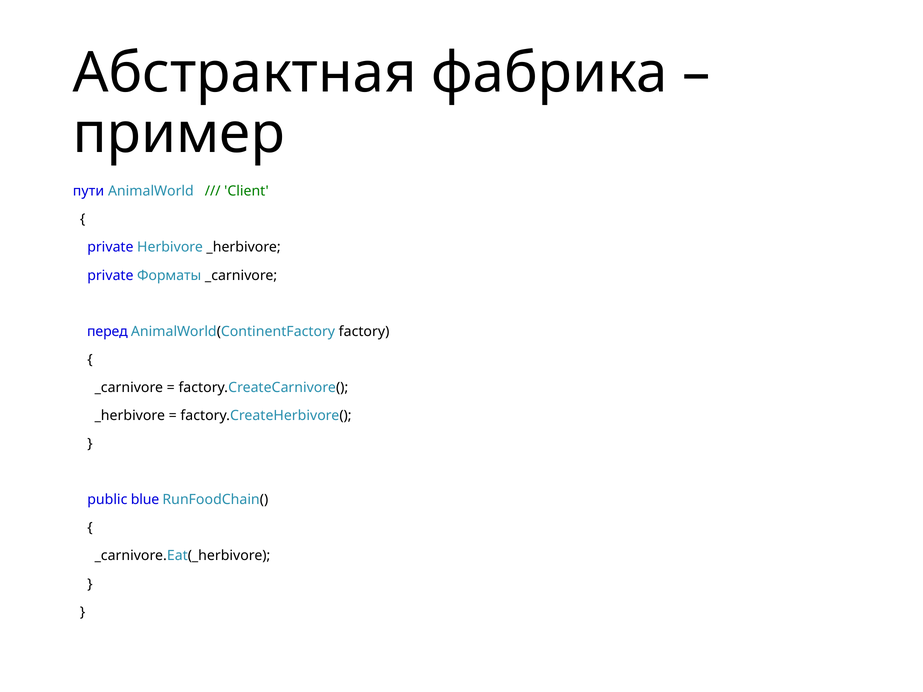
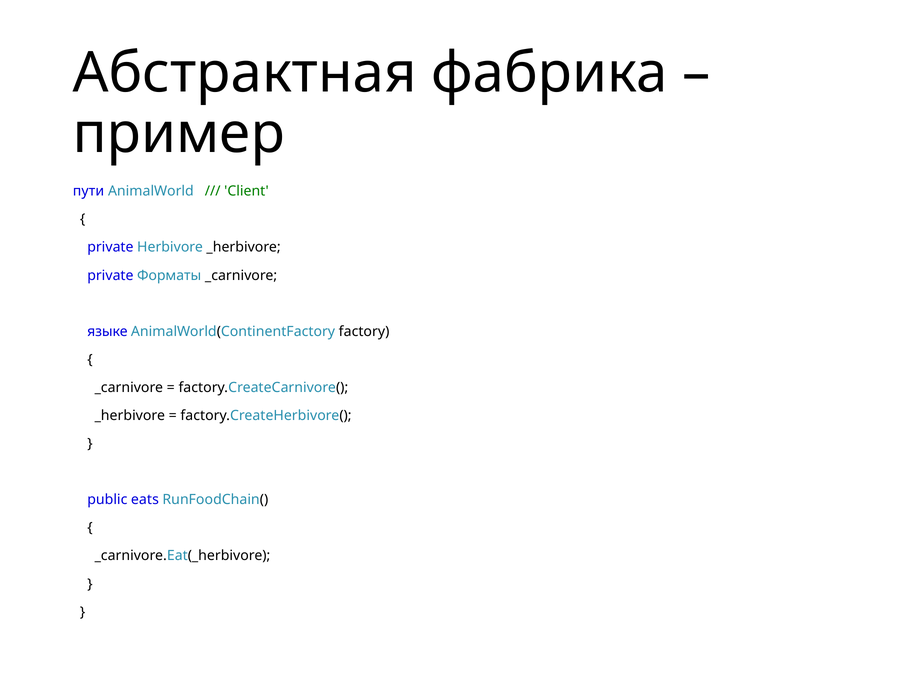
перед: перед -> языке
blue: blue -> eats
